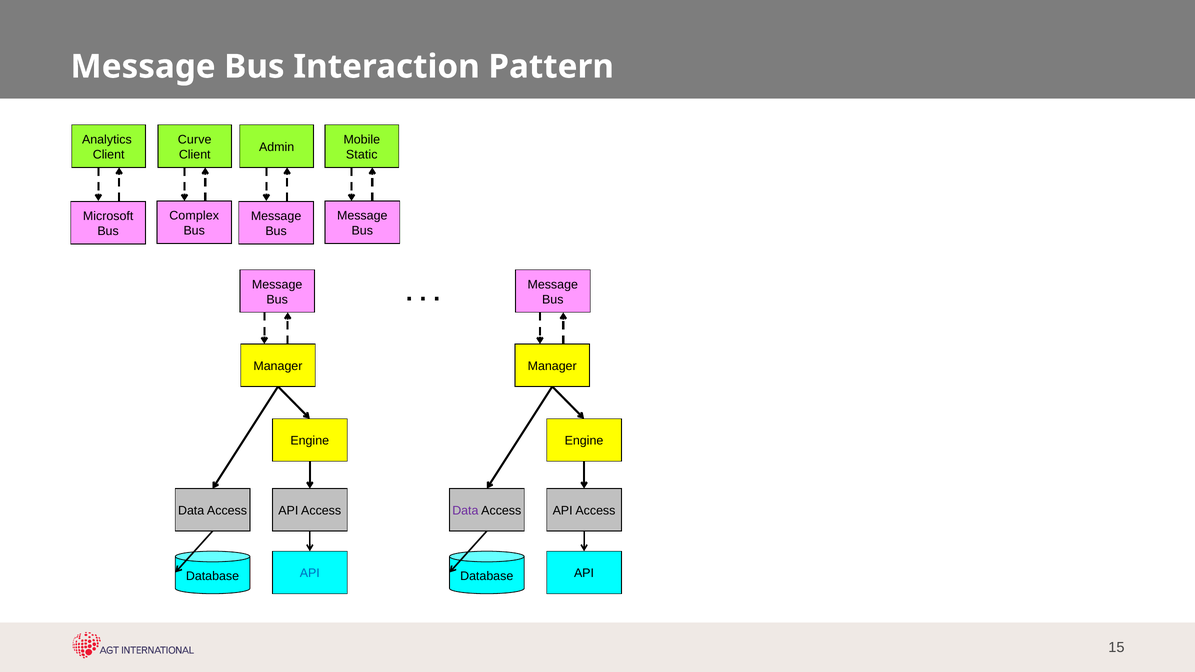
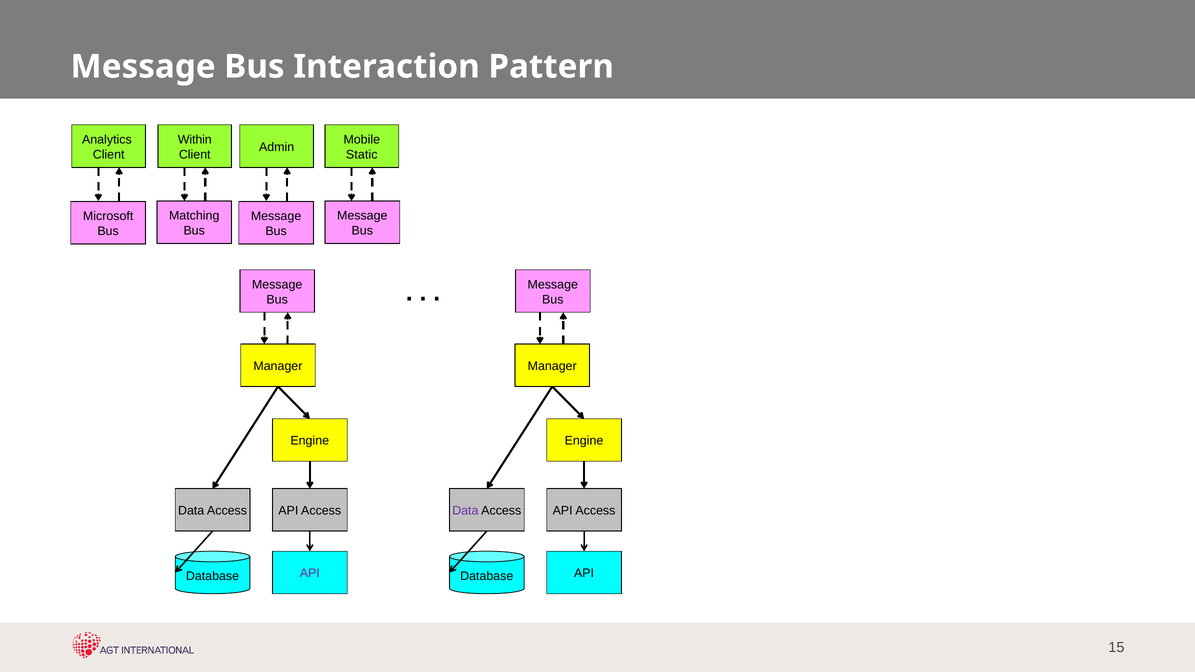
Curve: Curve -> Within
Complex: Complex -> Matching
API at (310, 573) colour: blue -> purple
